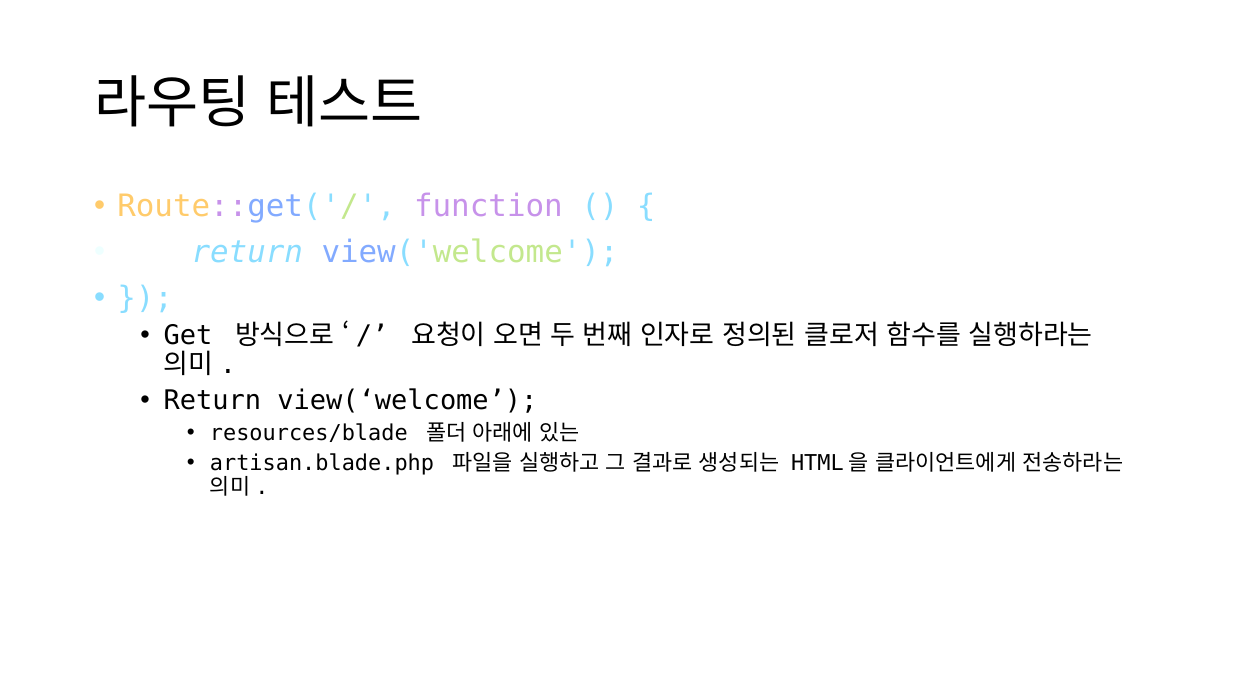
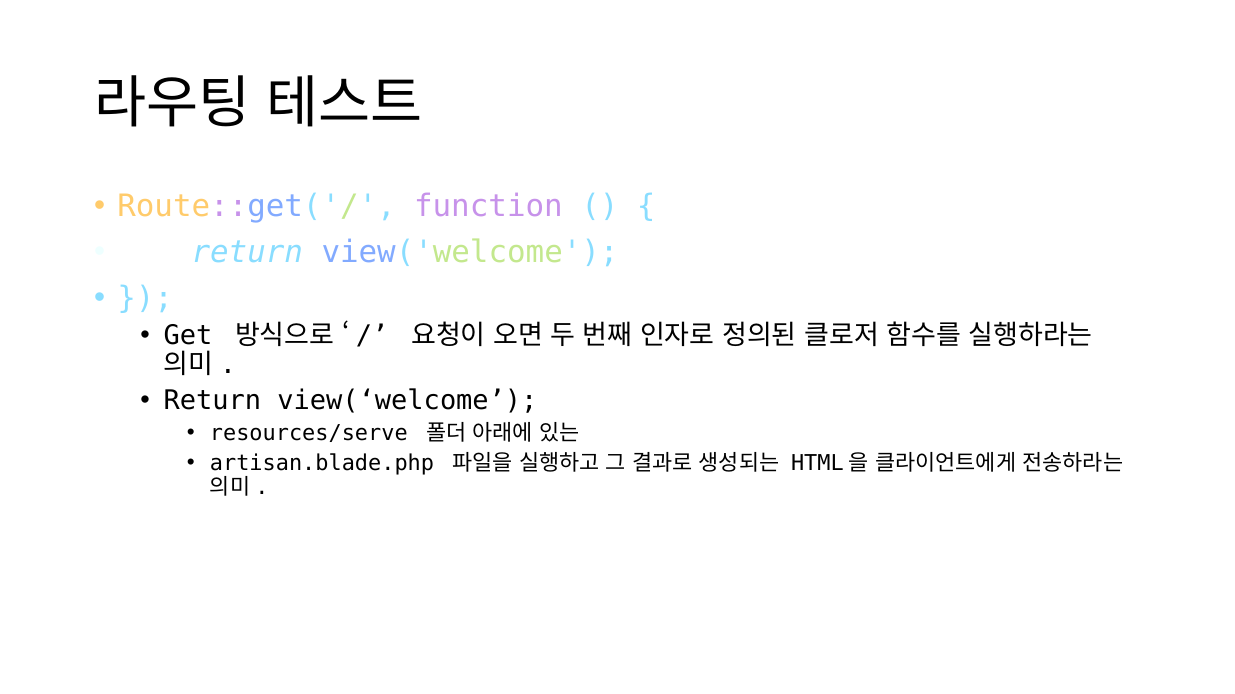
resources/blade: resources/blade -> resources/serve
